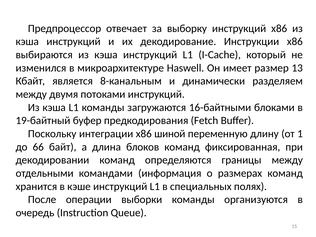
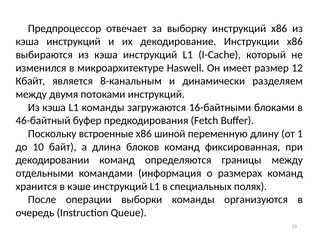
13: 13 -> 12
19-байтный: 19-байтный -> 46-байтный
интеграции: интеграции -> встроенные
66: 66 -> 10
